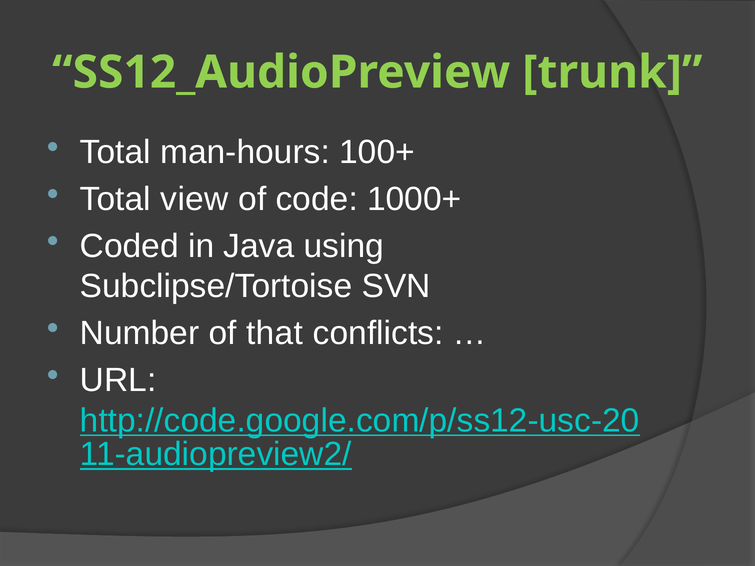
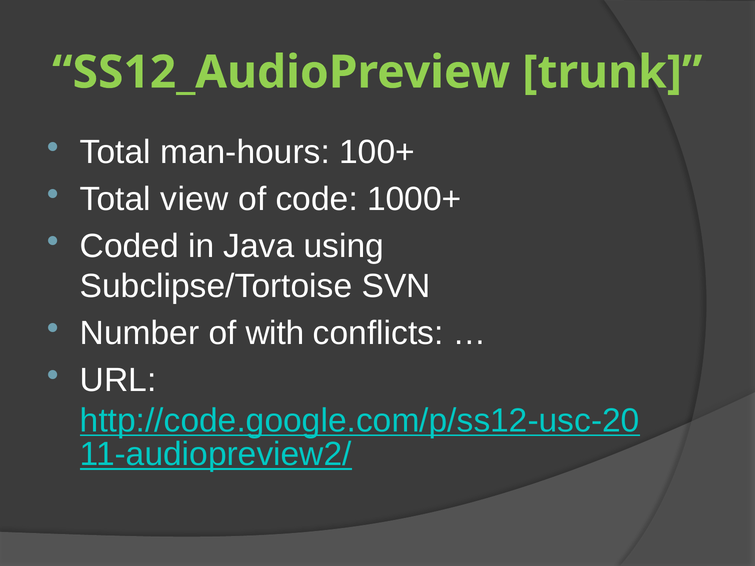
that: that -> with
